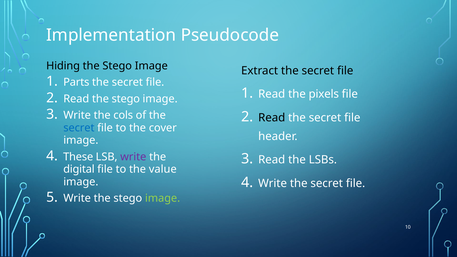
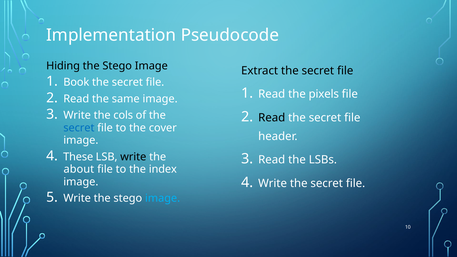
Parts: Parts -> Book
Read the stego: stego -> same
write at (133, 157) colour: purple -> black
digital: digital -> about
value: value -> index
image at (163, 198) colour: light green -> light blue
